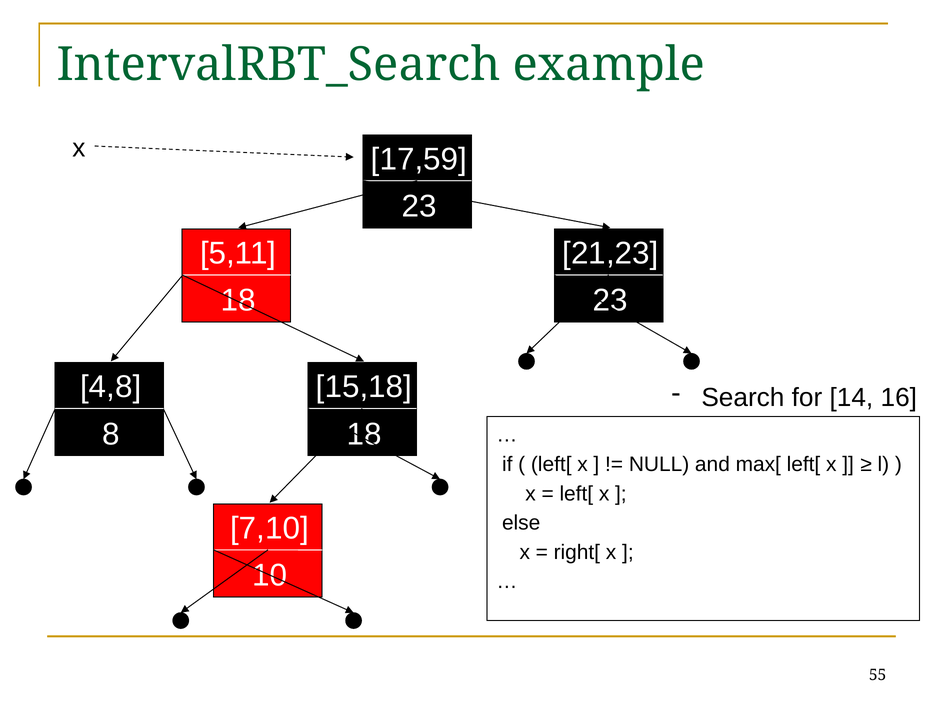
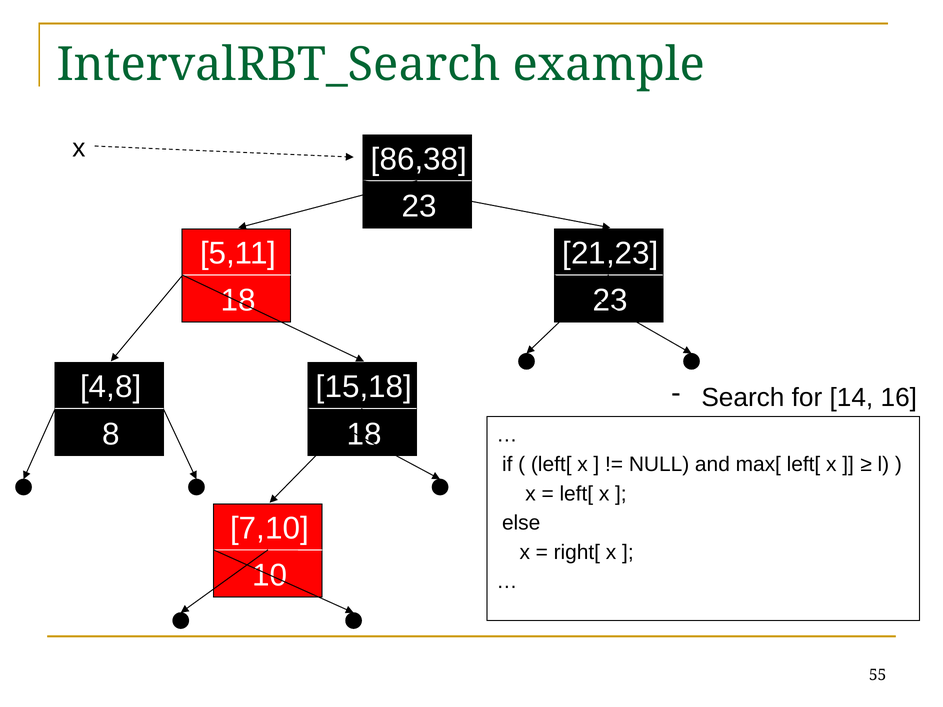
17,59: 17,59 -> 86,38
